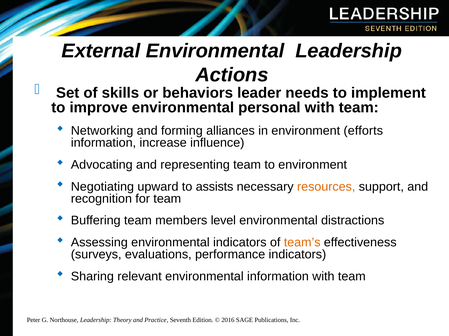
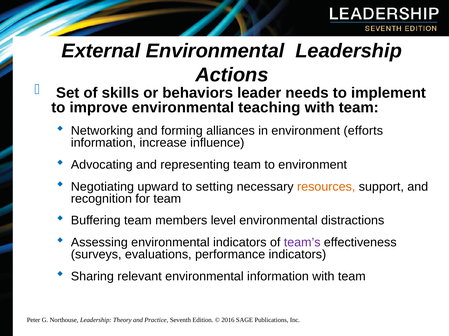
personal: personal -> teaching
assists: assists -> setting
team’s colour: orange -> purple
